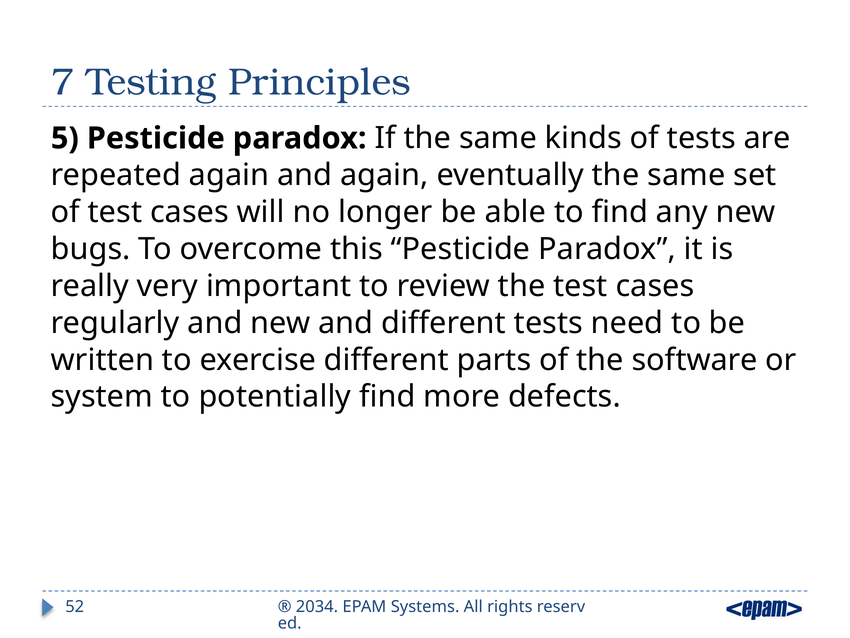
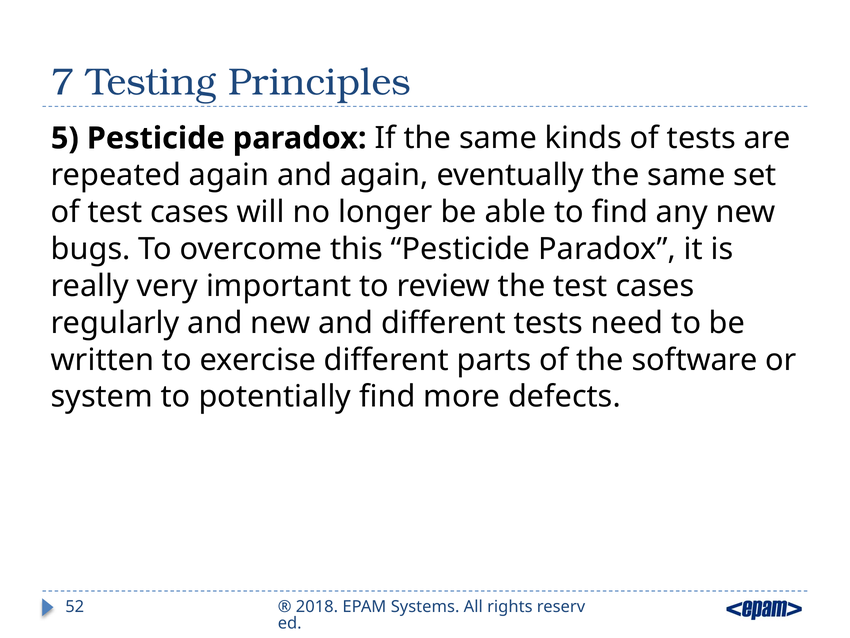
2034: 2034 -> 2018
